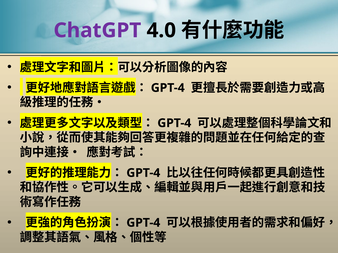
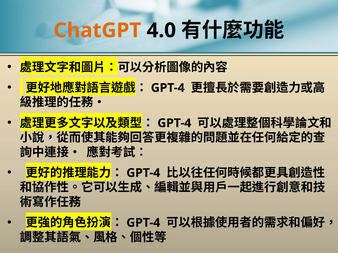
ChatGPT colour: purple -> orange
